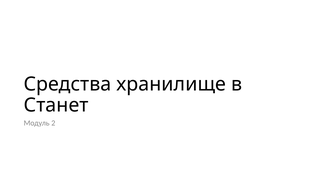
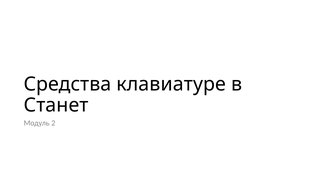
хранилище: хранилище -> клавиатуре
